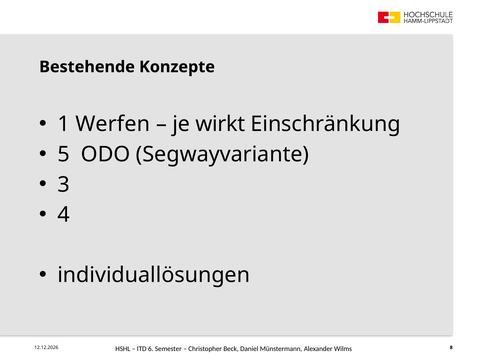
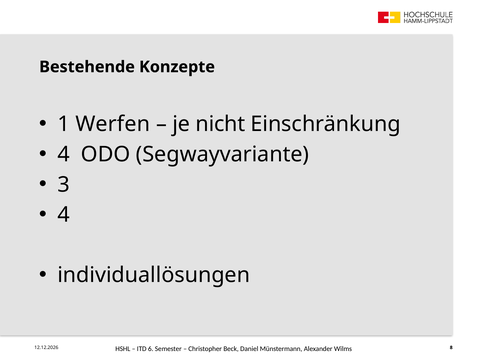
wirkt: wirkt -> nicht
5 at (64, 154): 5 -> 4
